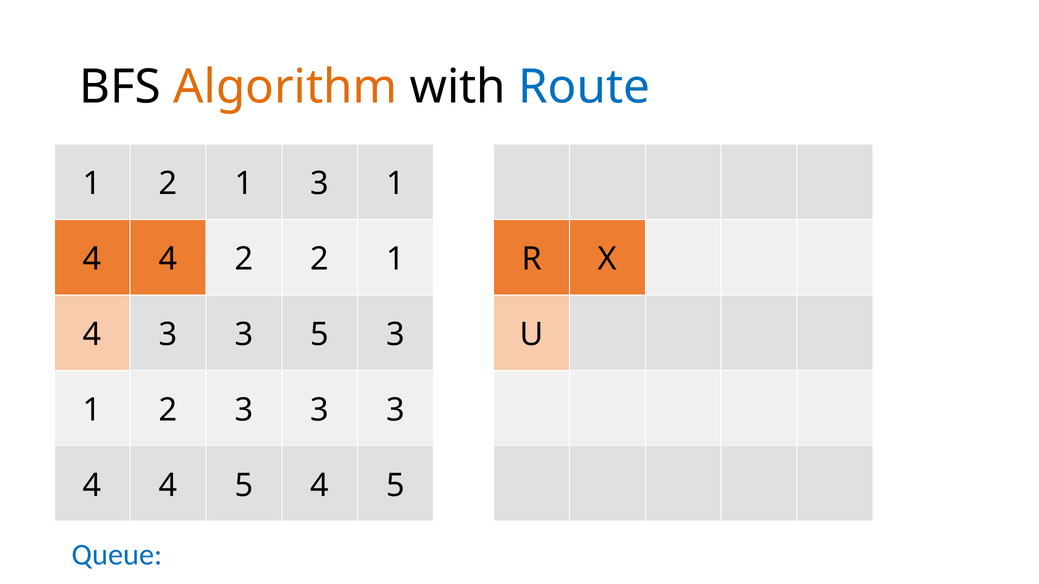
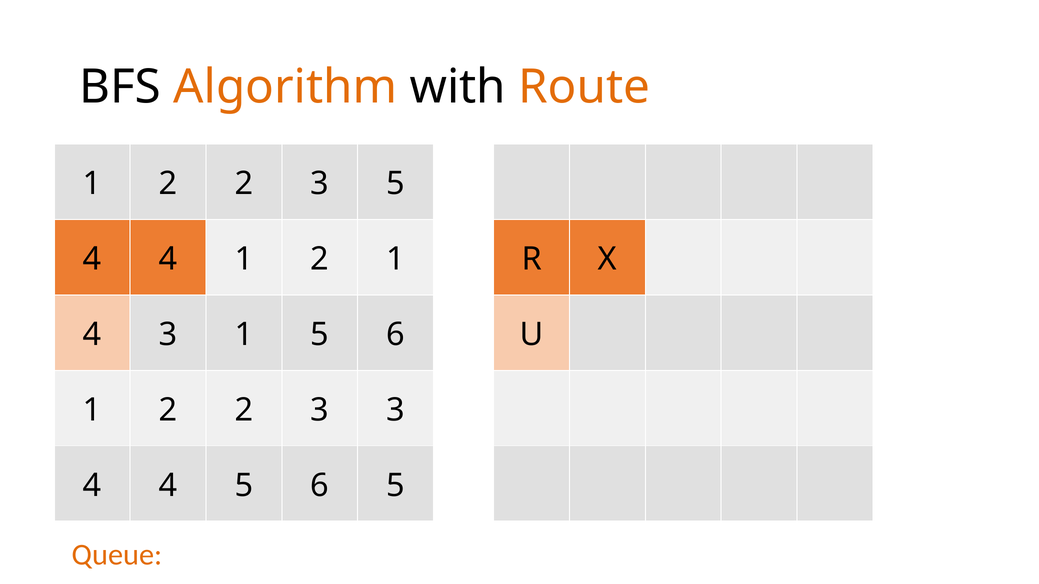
Route colour: blue -> orange
1 at (244, 184): 1 -> 2
1 at (396, 184): 1 -> 5
4 2: 2 -> 1
4 3 3: 3 -> 1
3 at (396, 335): 3 -> 6
3 at (244, 410): 3 -> 2
4 5 4: 4 -> 6
Queue colour: blue -> orange
